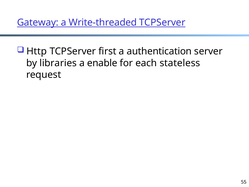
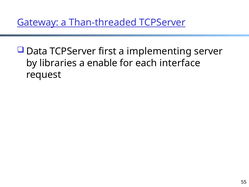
Write-threaded: Write-threaded -> Than-threaded
Http: Http -> Data
authentication: authentication -> implementing
stateless: stateless -> interface
